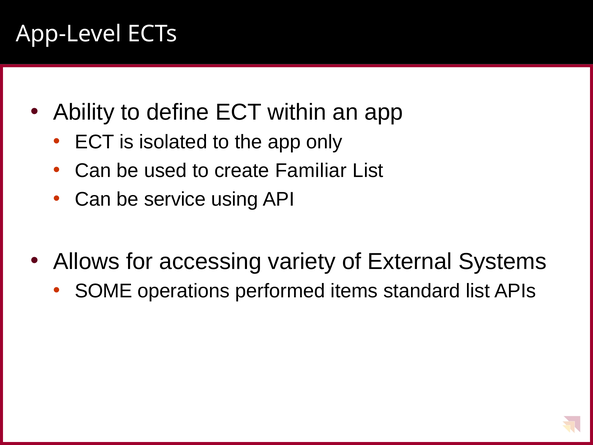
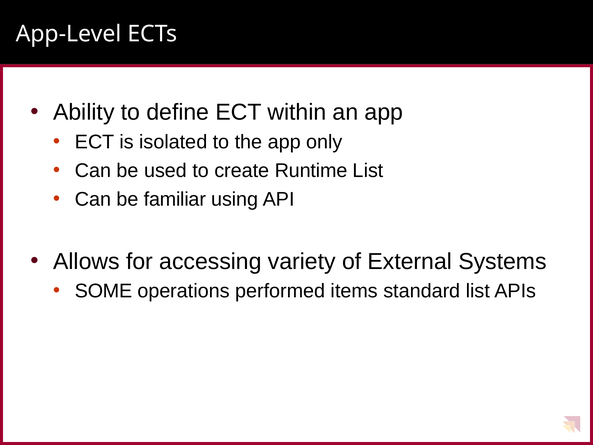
Familiar: Familiar -> Runtime
service: service -> familiar
